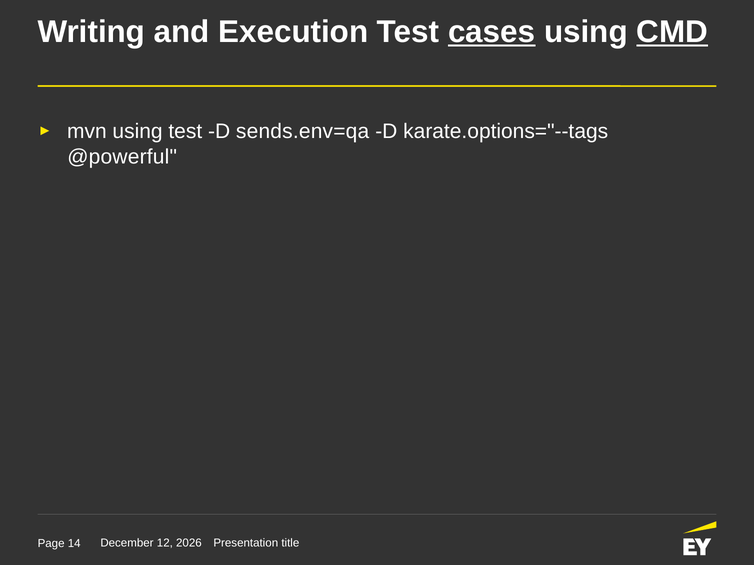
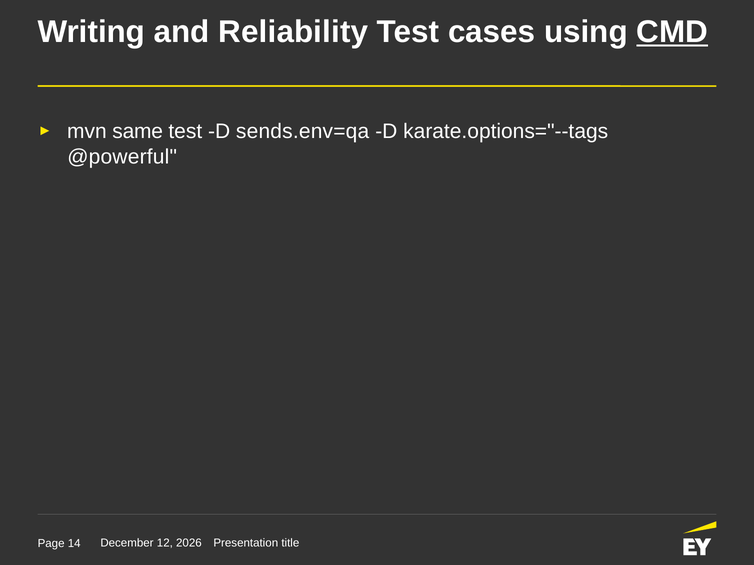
Execution: Execution -> Reliability
cases underline: present -> none
mvn using: using -> same
